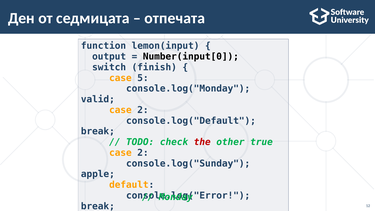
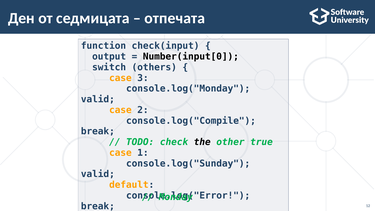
lemon(input: lemon(input -> check(input
finish: finish -> others
5: 5 -> 3
console.log("Default: console.log("Default -> console.log("Compile
the colour: red -> black
2 at (143, 153): 2 -> 1
apple at (98, 174): apple -> valid
